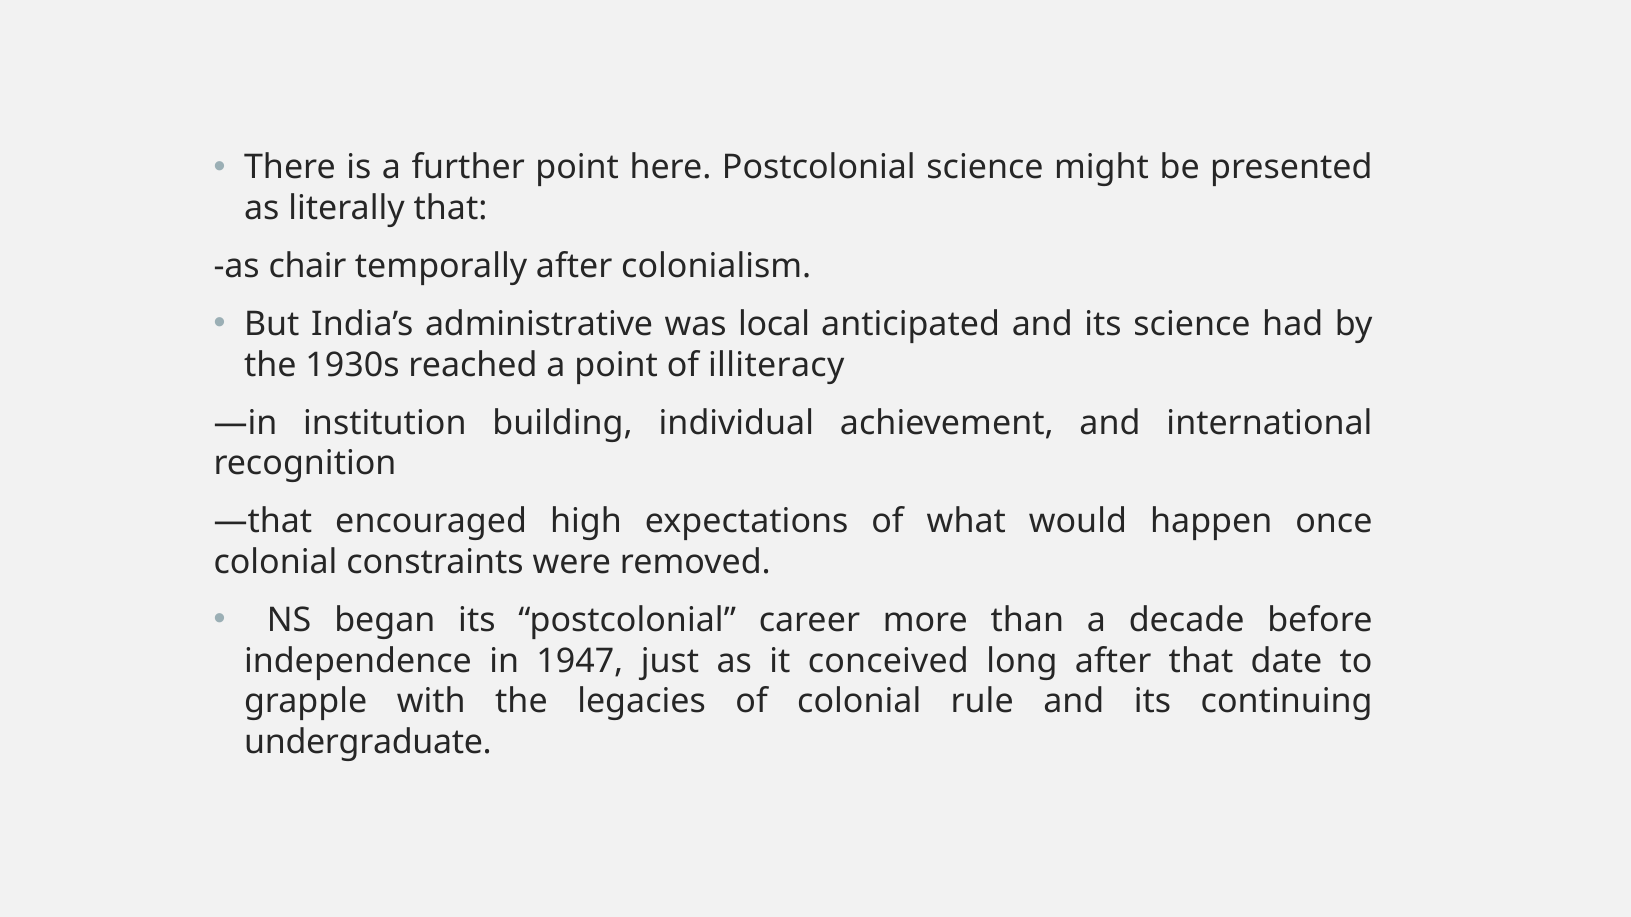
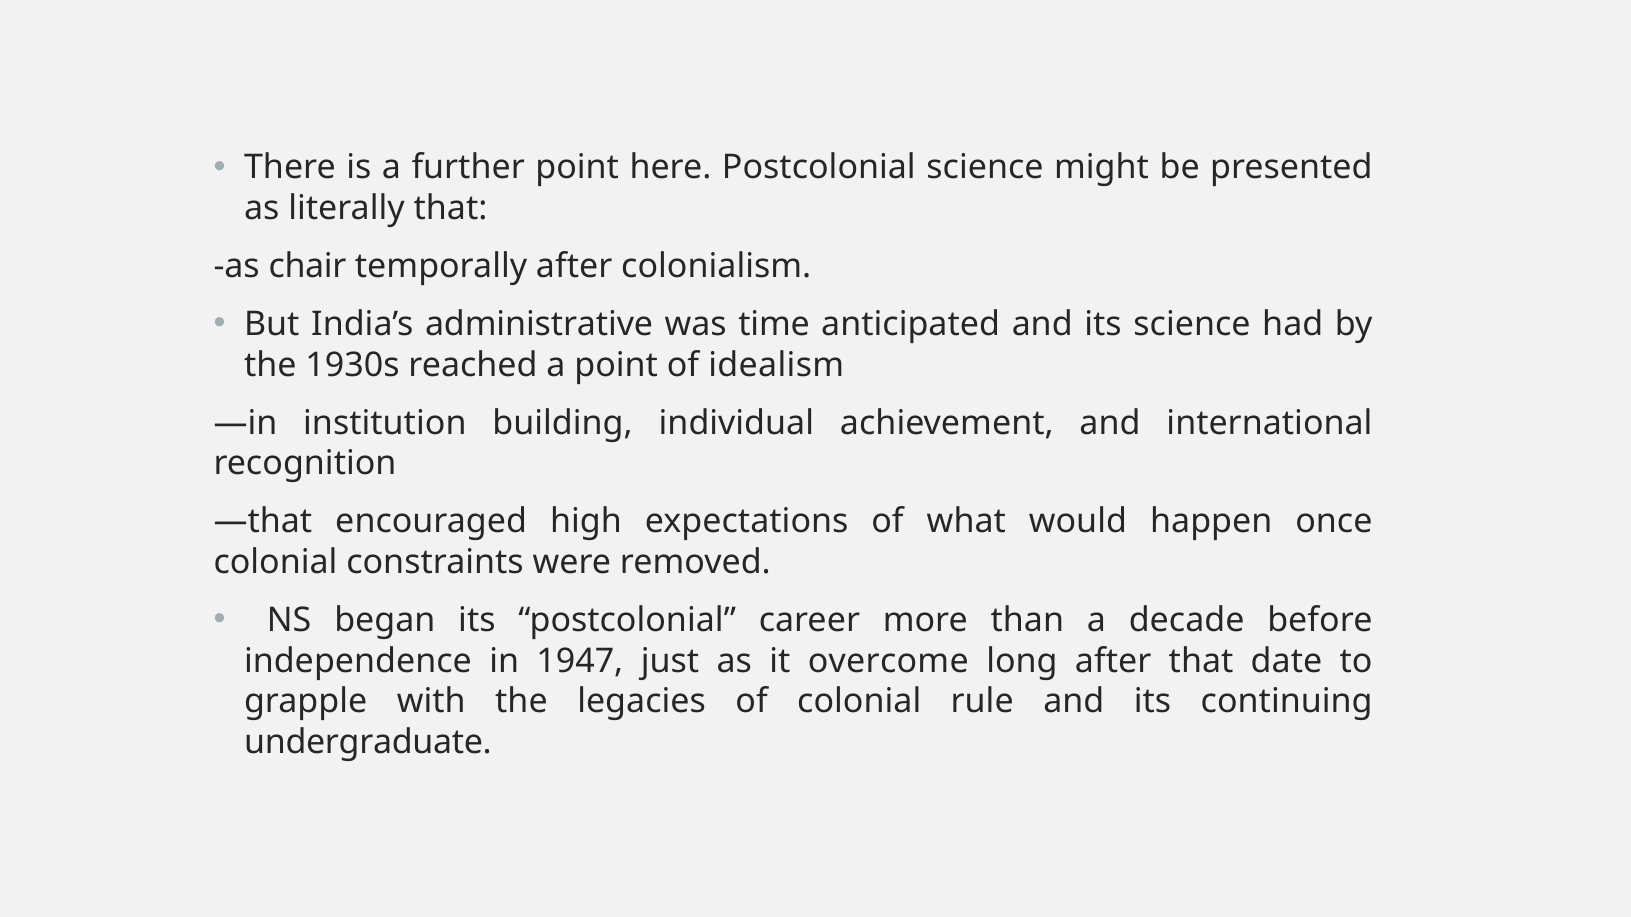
local: local -> time
illiteracy: illiteracy -> idealism
conceived: conceived -> overcome
